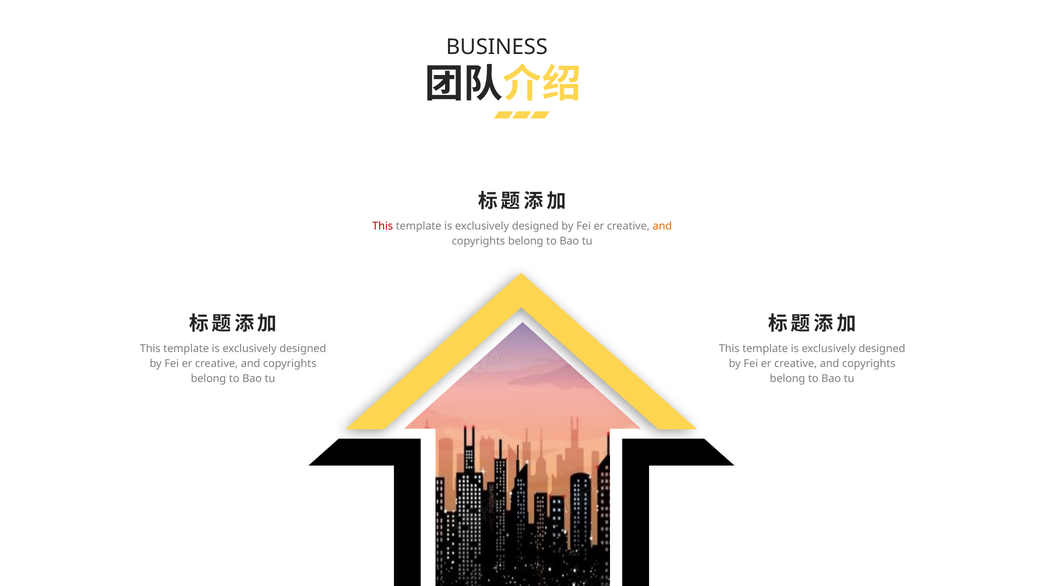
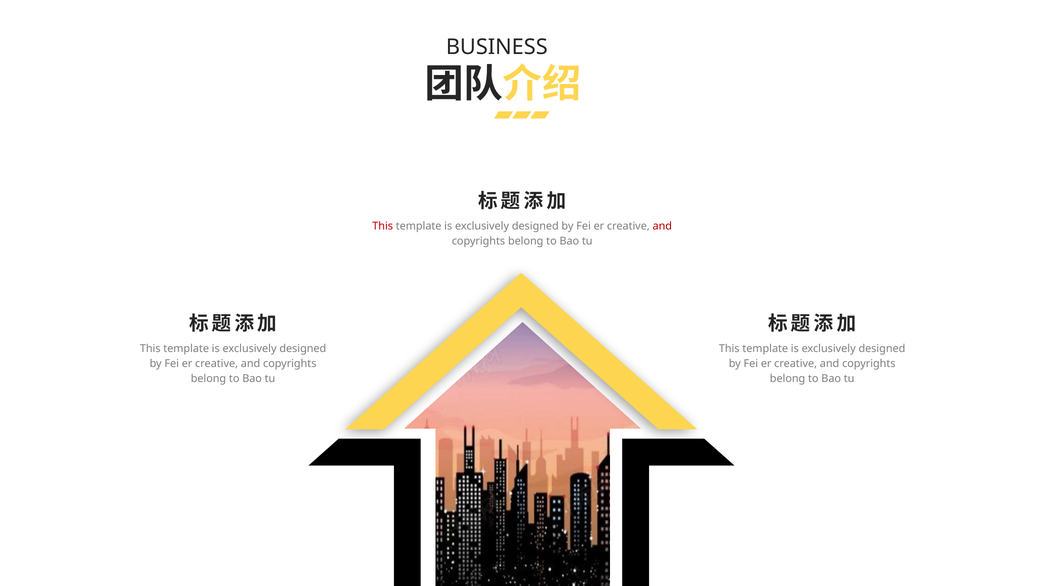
and at (662, 226) colour: orange -> red
